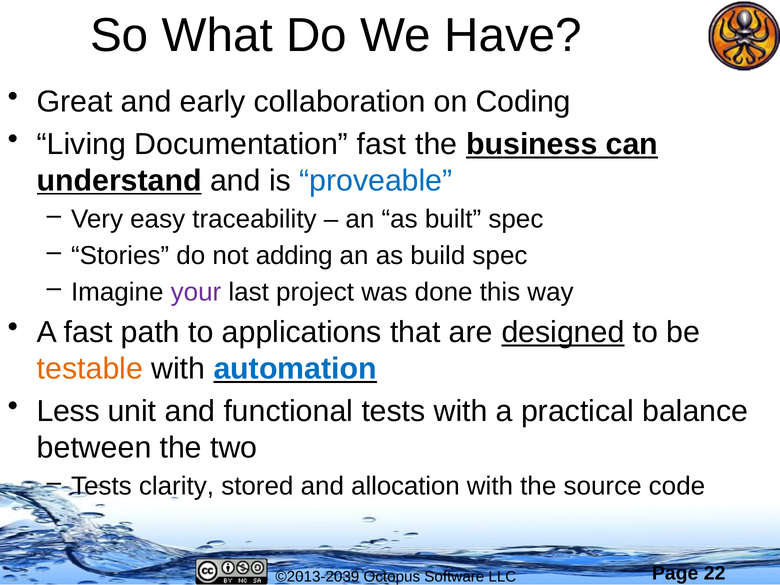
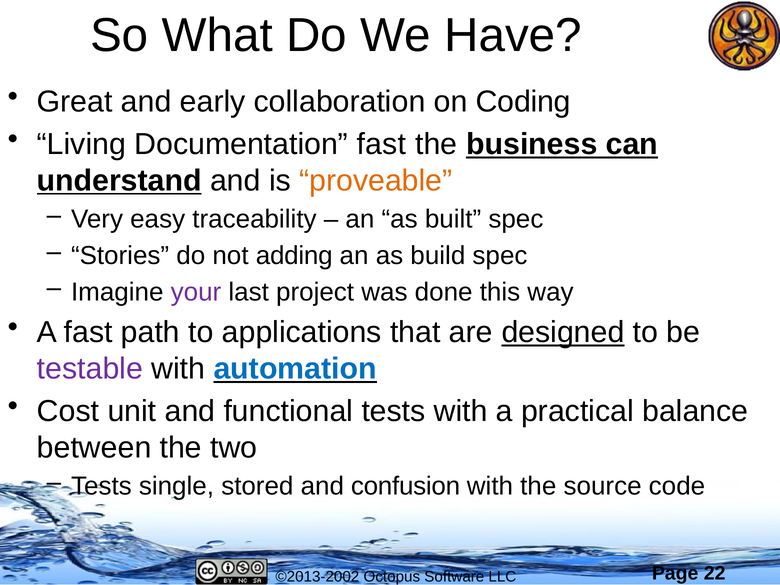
proveable colour: blue -> orange
testable colour: orange -> purple
Less: Less -> Cost
clarity: clarity -> single
allocation: allocation -> confusion
©2013-2039: ©2013-2039 -> ©2013-2002
